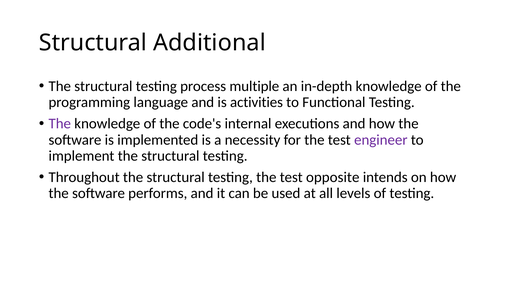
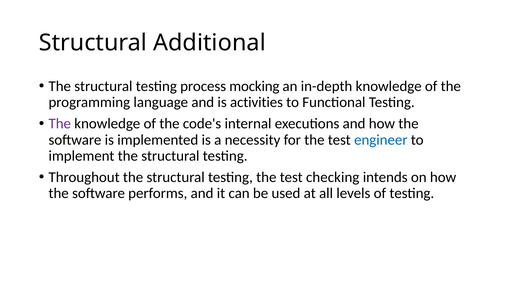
multiple: multiple -> mocking
engineer colour: purple -> blue
opposite: opposite -> checking
